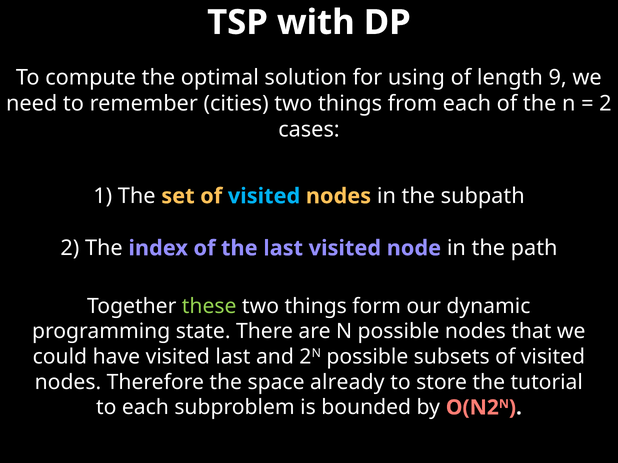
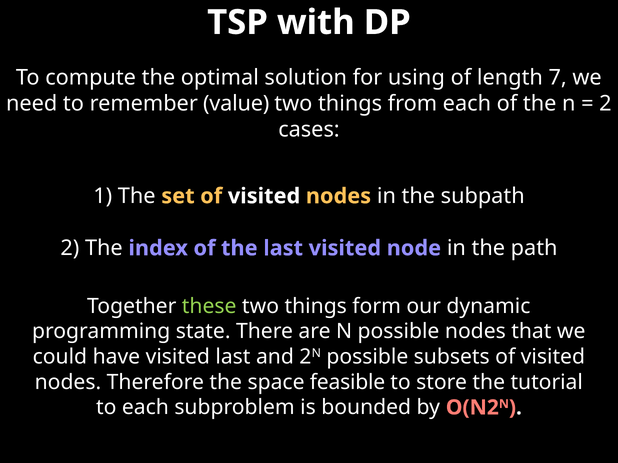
9: 9 -> 7
cities: cities -> value
visited at (264, 196) colour: light blue -> white
already: already -> feasible
